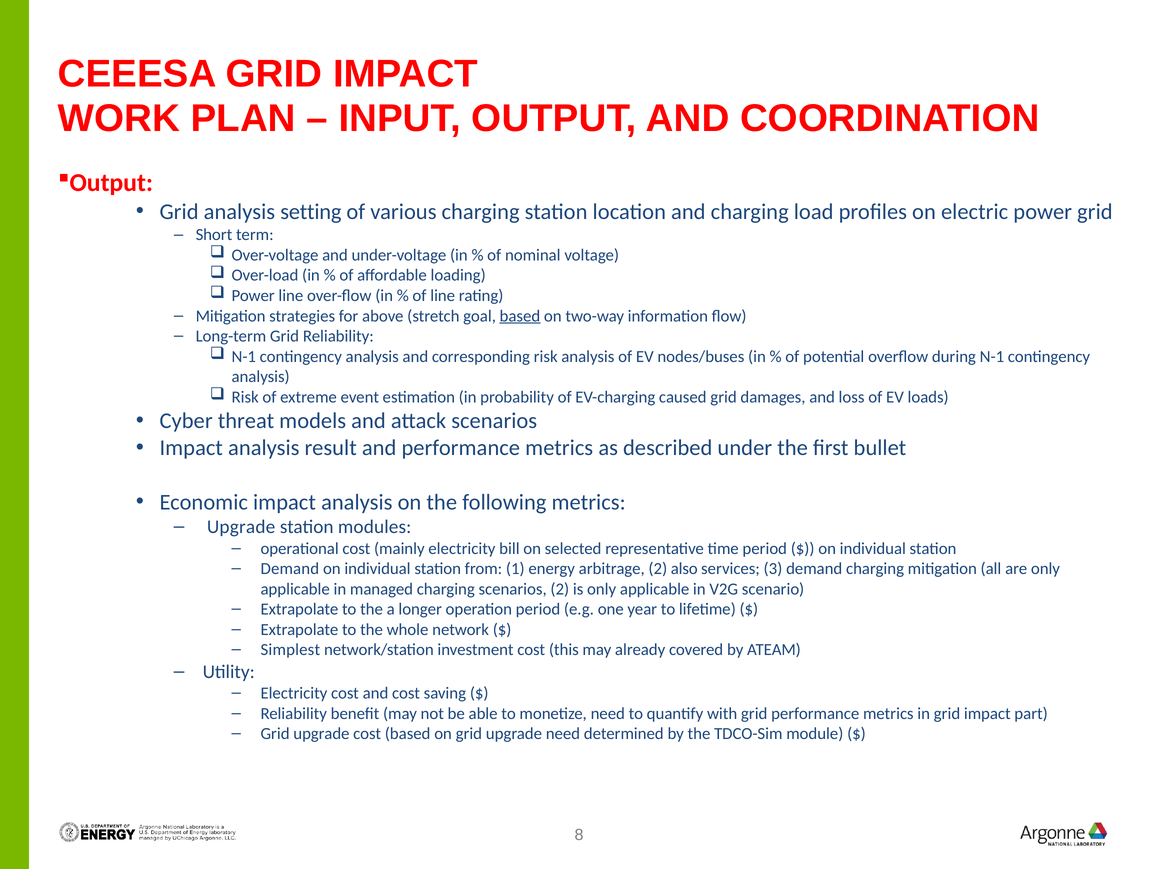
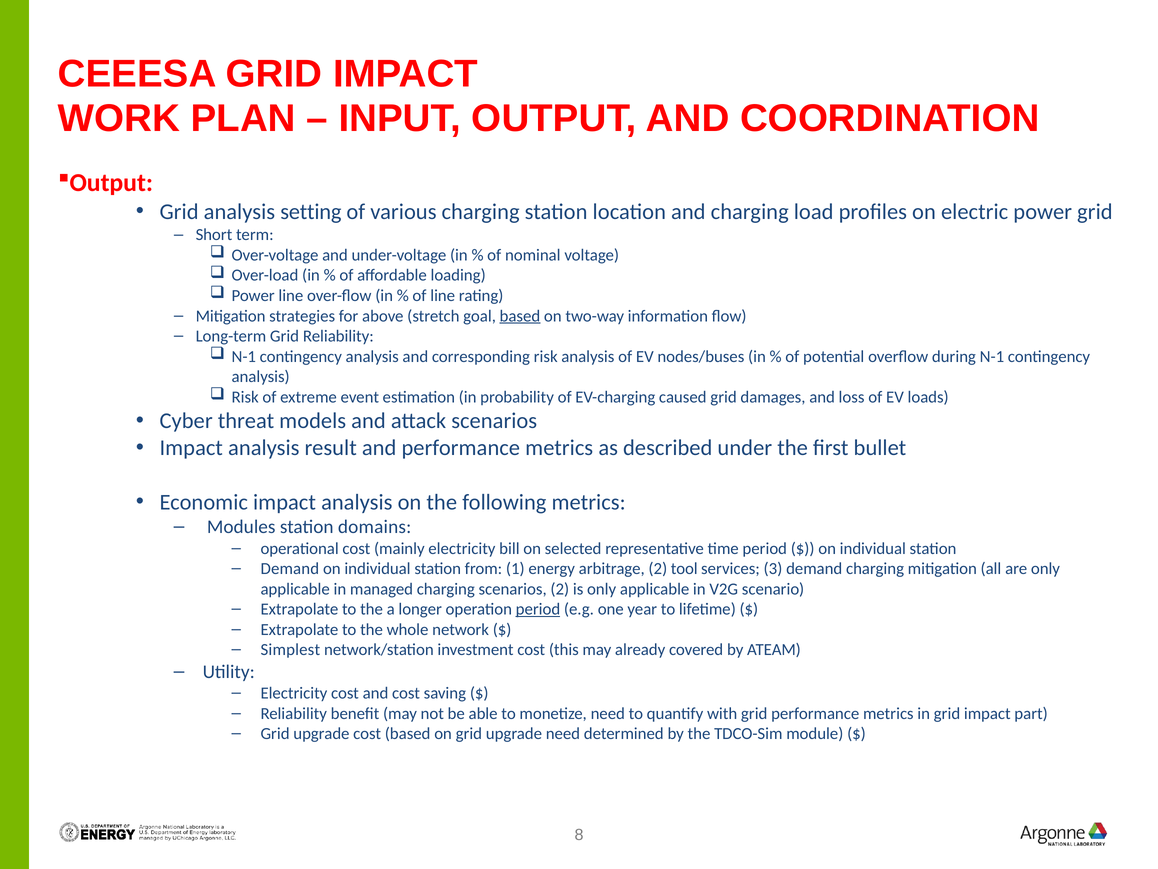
Upgrade at (241, 527): Upgrade -> Modules
modules: modules -> domains
also: also -> tool
period at (538, 609) underline: none -> present
